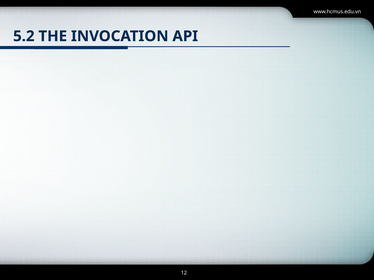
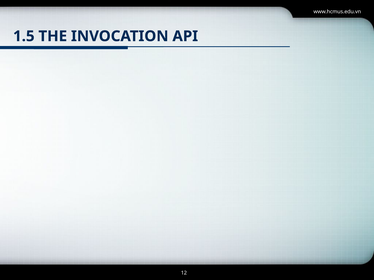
5.2: 5.2 -> 1.5
